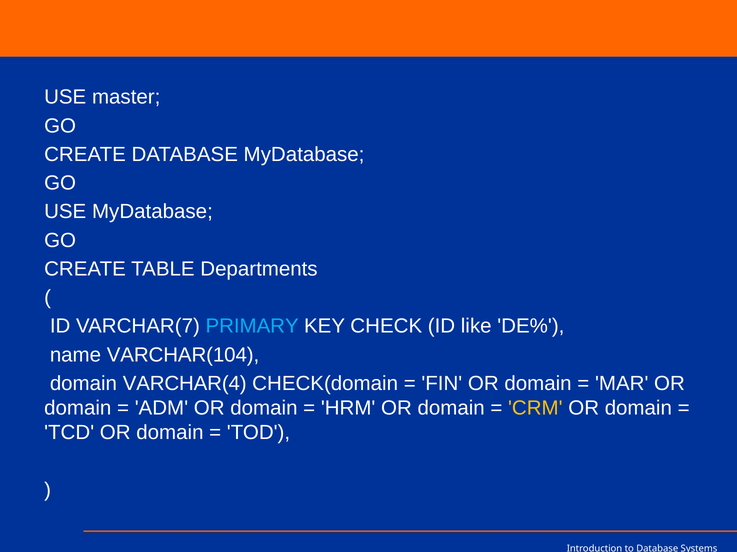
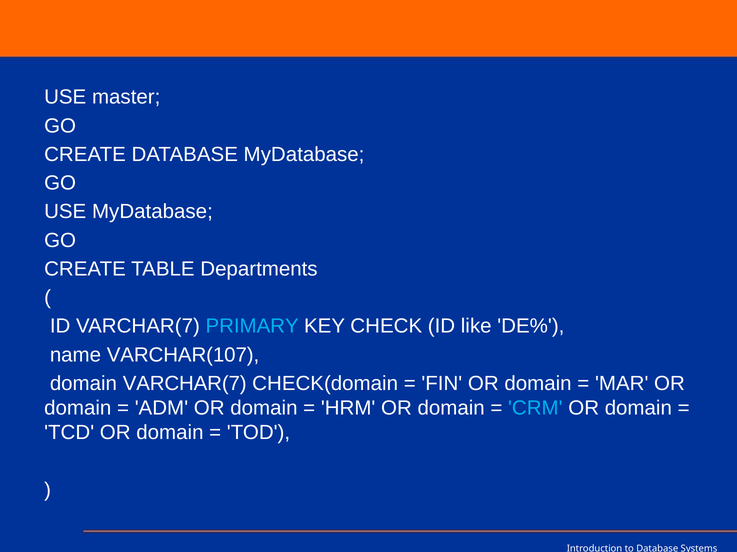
VARCHAR(104: VARCHAR(104 -> VARCHAR(107
domain VARCHAR(4: VARCHAR(4 -> VARCHAR(7
CRM colour: yellow -> light blue
